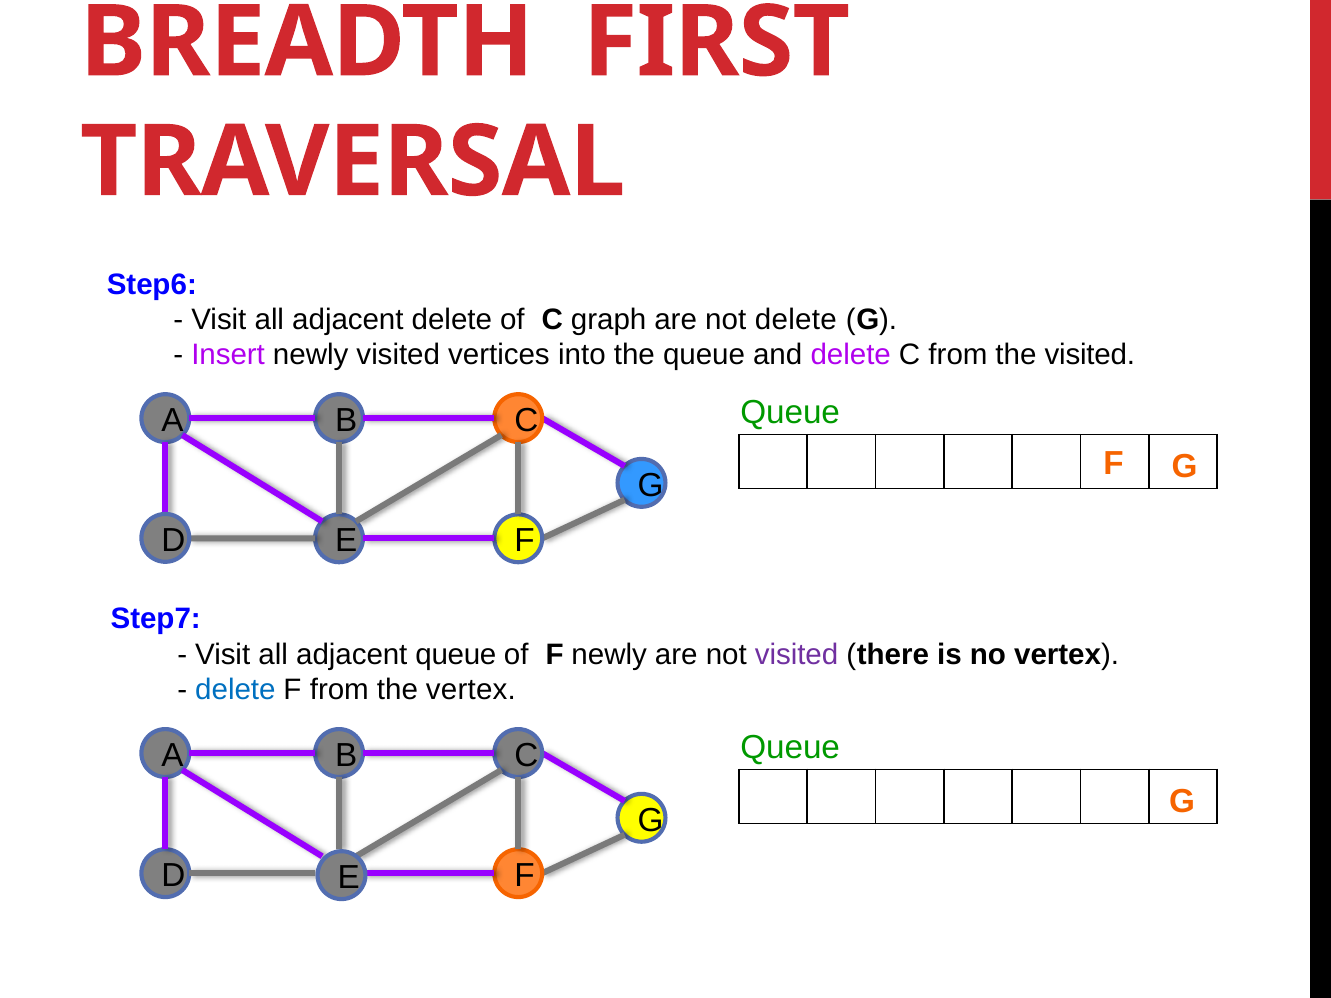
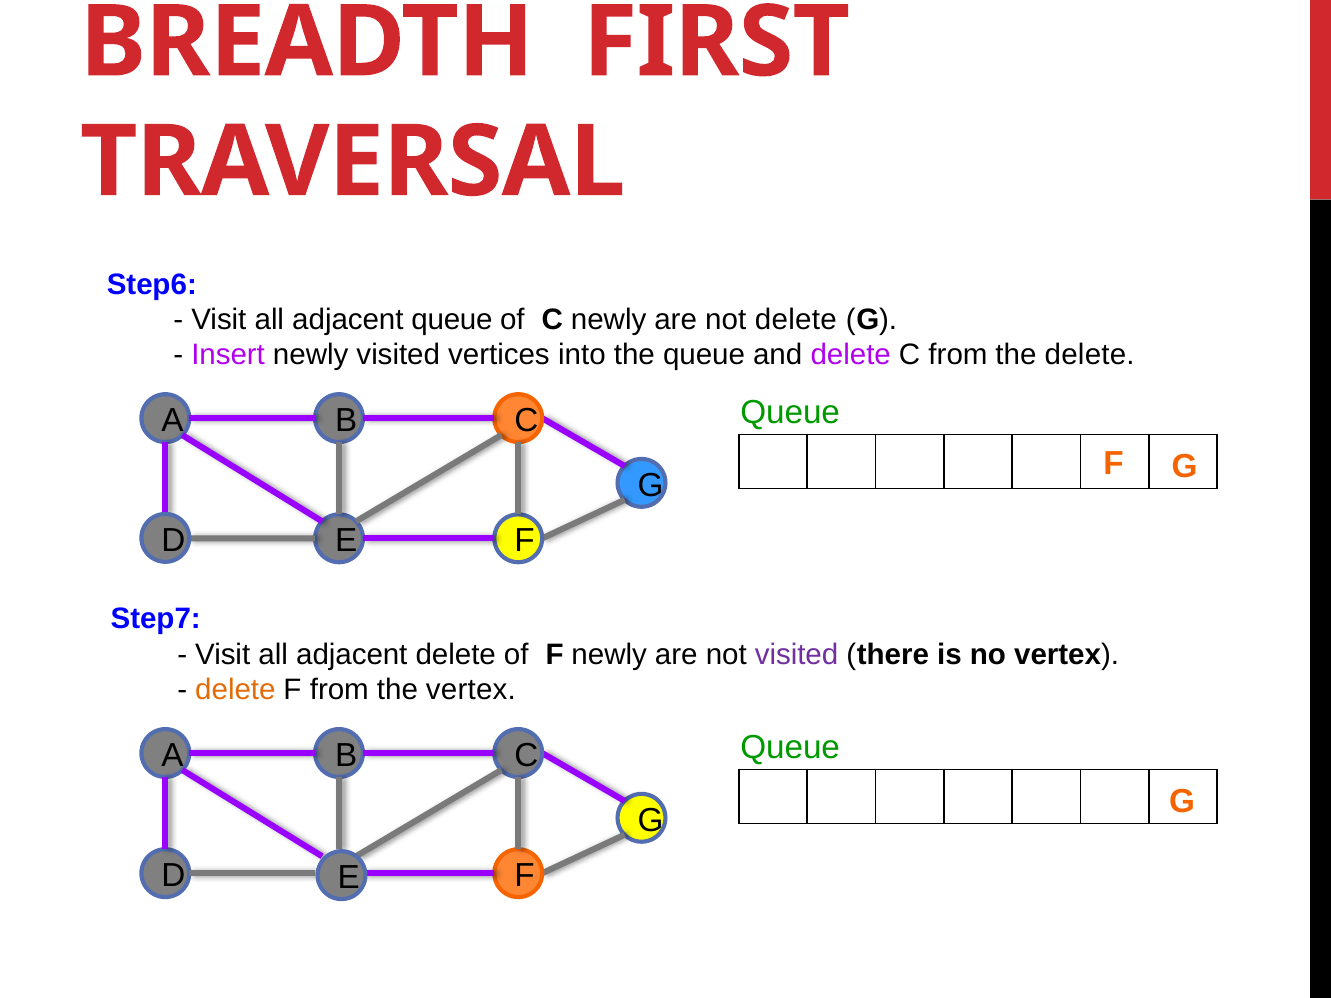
adjacent delete: delete -> queue
C graph: graph -> newly
the visited: visited -> delete
adjacent queue: queue -> delete
delete at (235, 690) colour: blue -> orange
